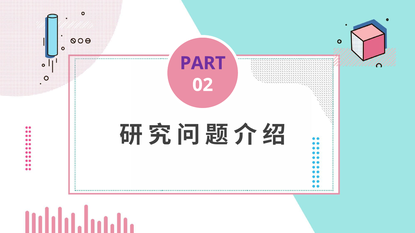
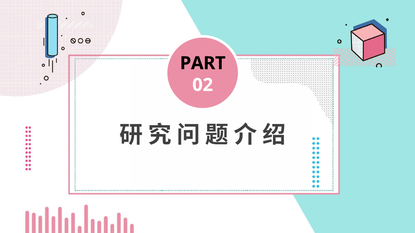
PART colour: purple -> black
